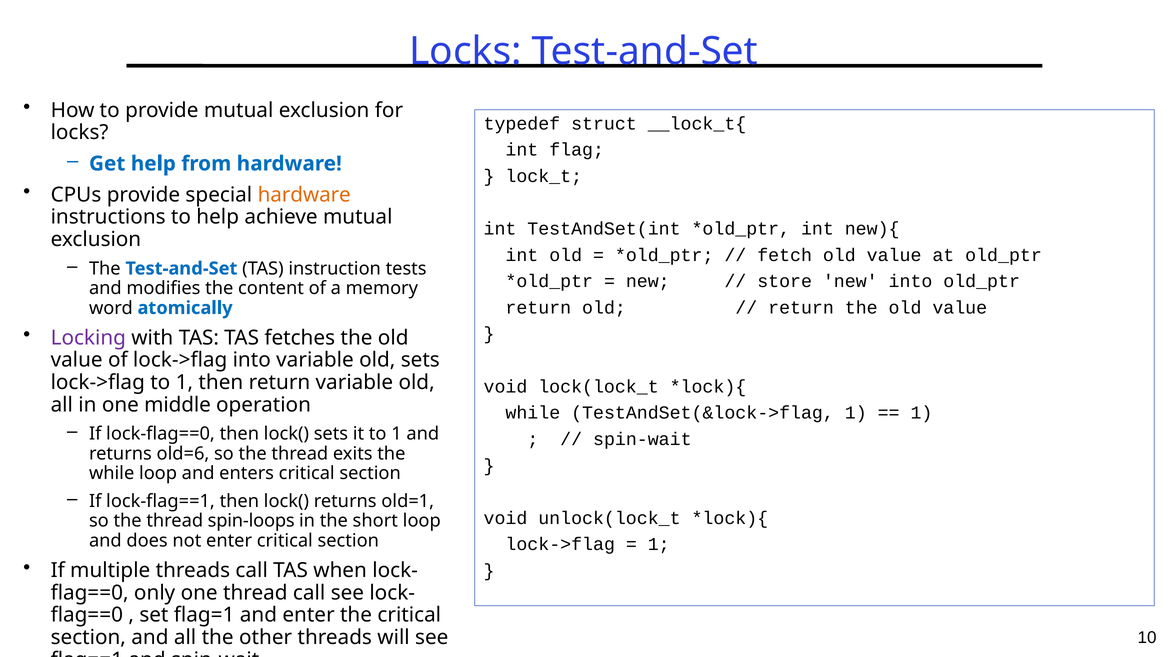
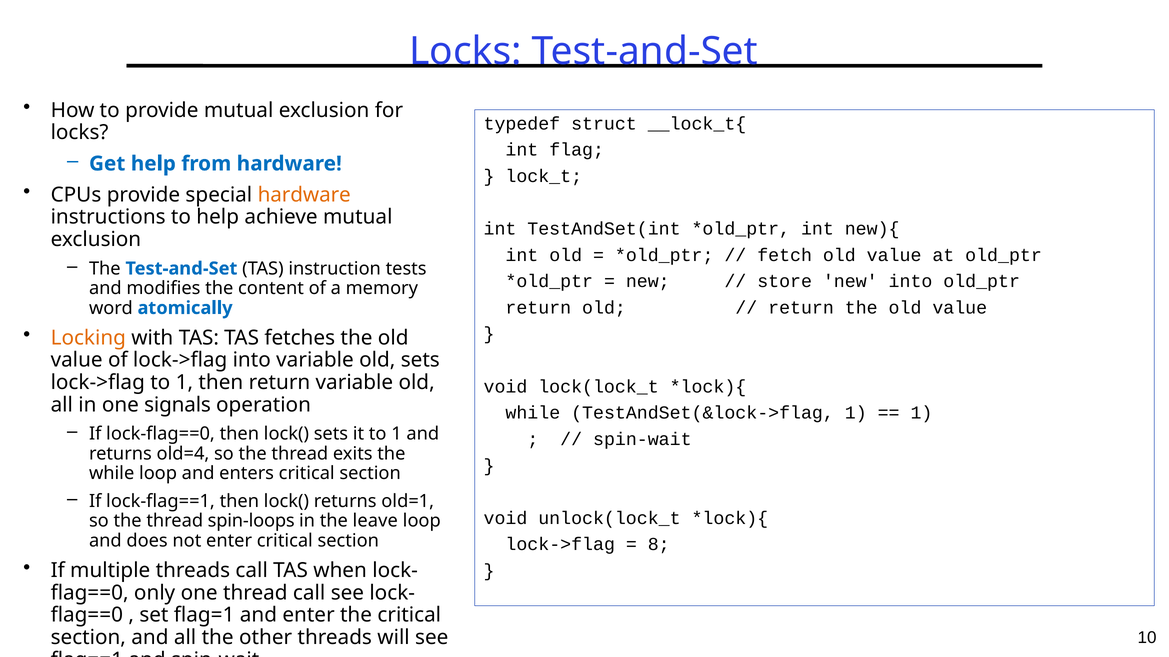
Locking colour: purple -> orange
middle: middle -> signals
old=6: old=6 -> old=4
short: short -> leave
1 at (659, 545): 1 -> 8
